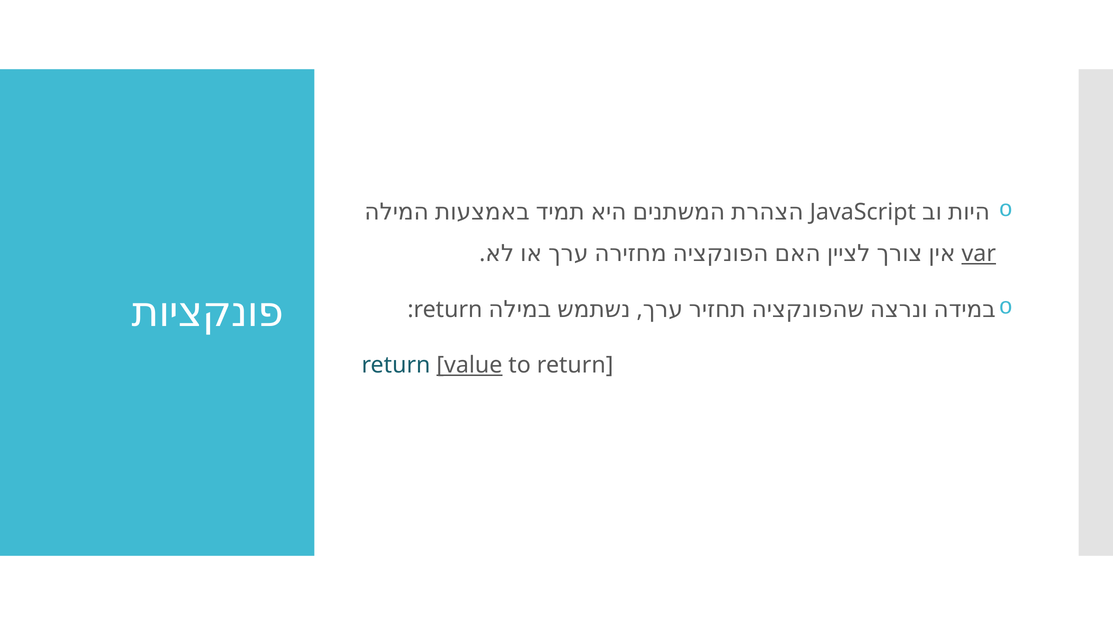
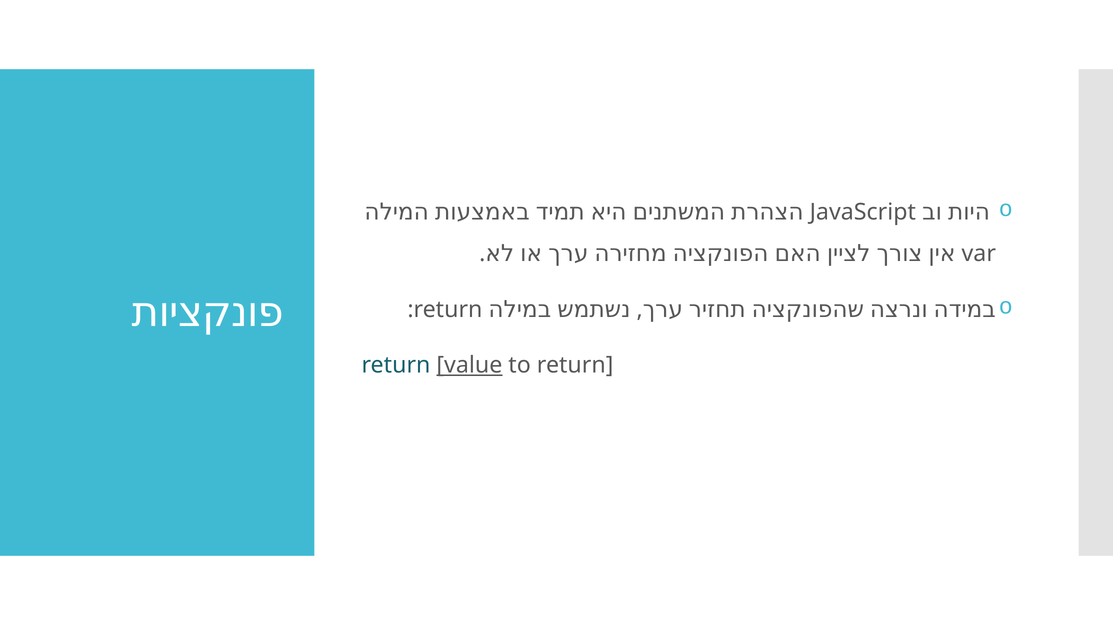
var underline: present -> none
